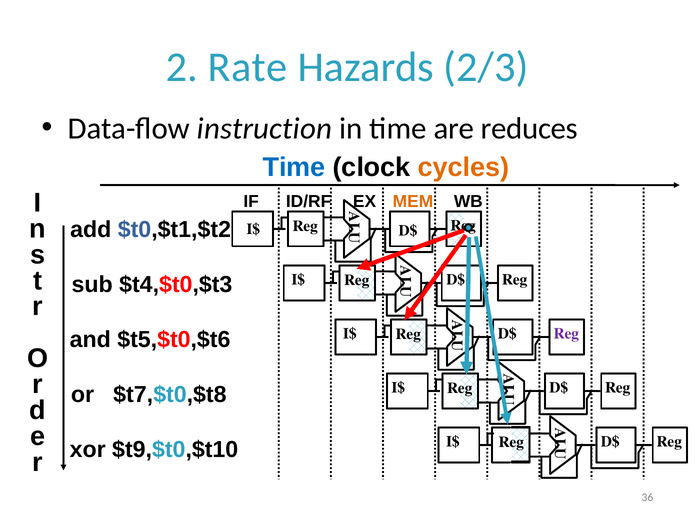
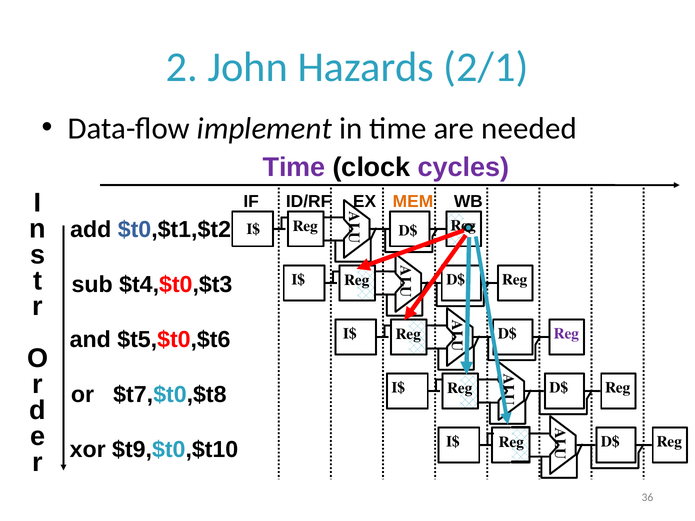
Rate: Rate -> John
2/3: 2/3 -> 2/1
instruction: instruction -> implement
reduces: reduces -> needed
Time at (294, 167) colour: blue -> purple
cycles colour: orange -> purple
